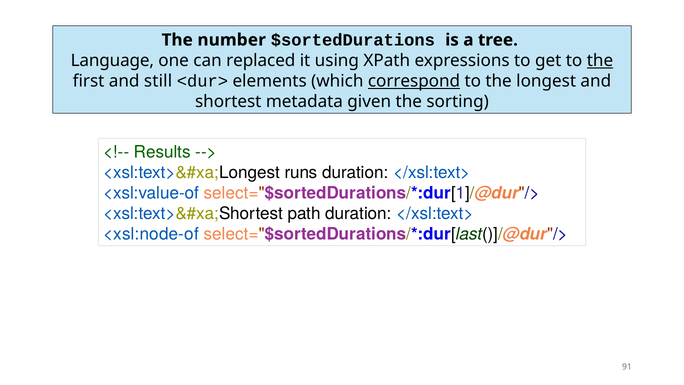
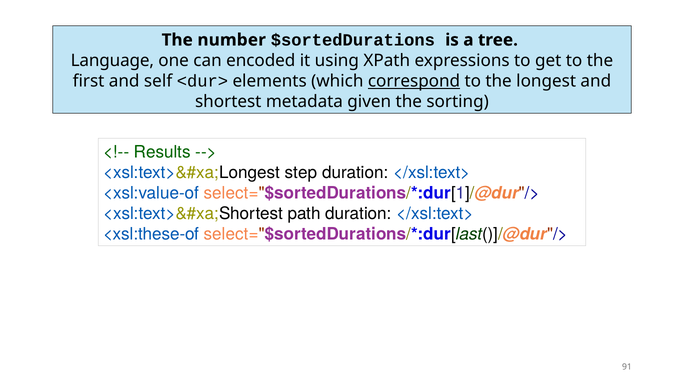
replaced: replaced -> encoded
the at (600, 60) underline: present -> none
still: still -> self
runs: runs -> step
<xsl:node-of: <xsl:node-of -> <xsl:these-of
